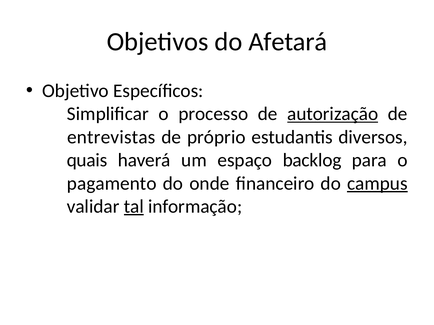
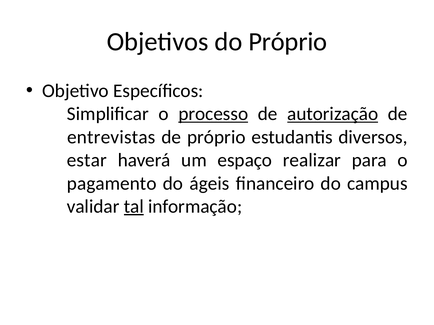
do Afetará: Afetará -> Próprio
processo underline: none -> present
quais: quais -> estar
backlog: backlog -> realizar
onde: onde -> ágeis
campus underline: present -> none
